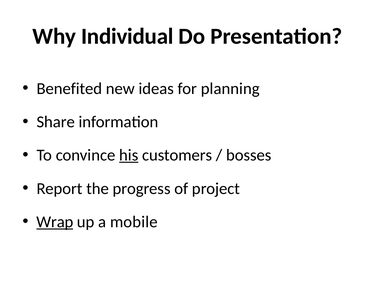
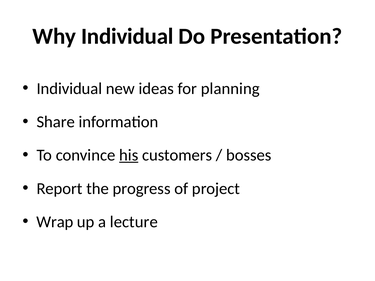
Benefited at (69, 89): Benefited -> Individual
Wrap underline: present -> none
mobile: mobile -> lecture
